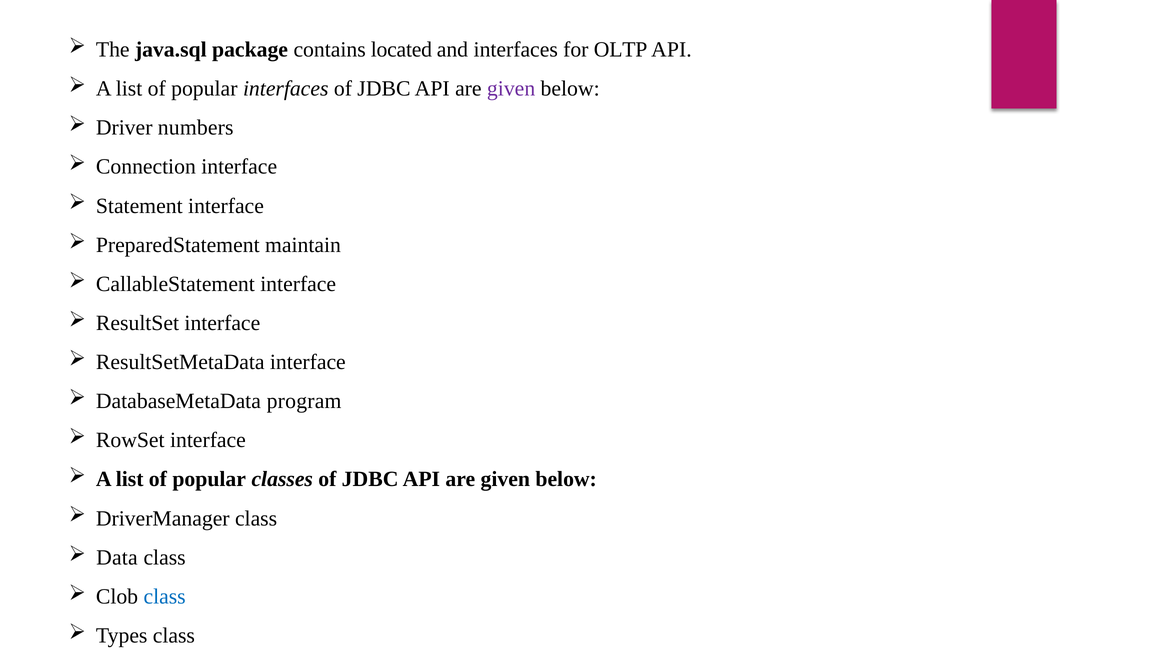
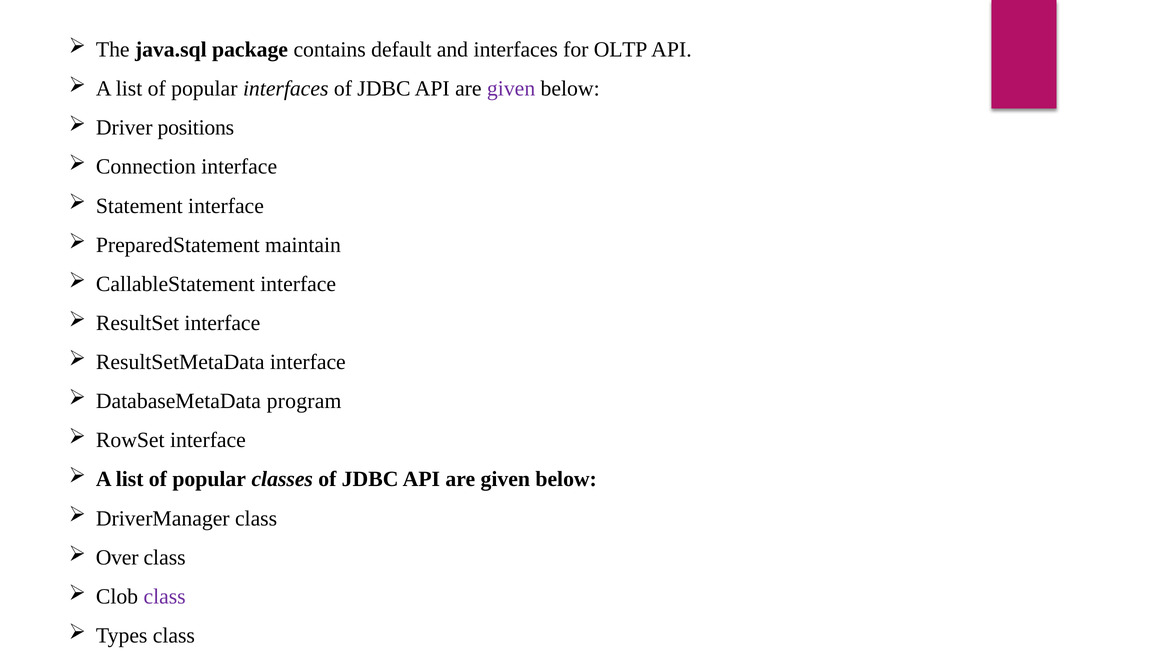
located: located -> default
numbers: numbers -> positions
Data: Data -> Over
class at (165, 597) colour: blue -> purple
